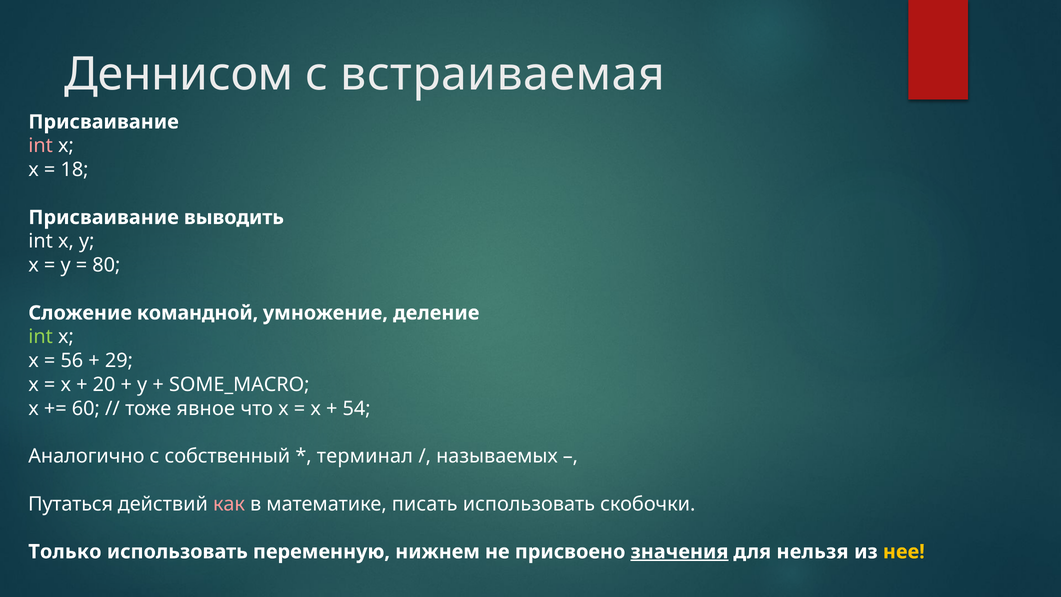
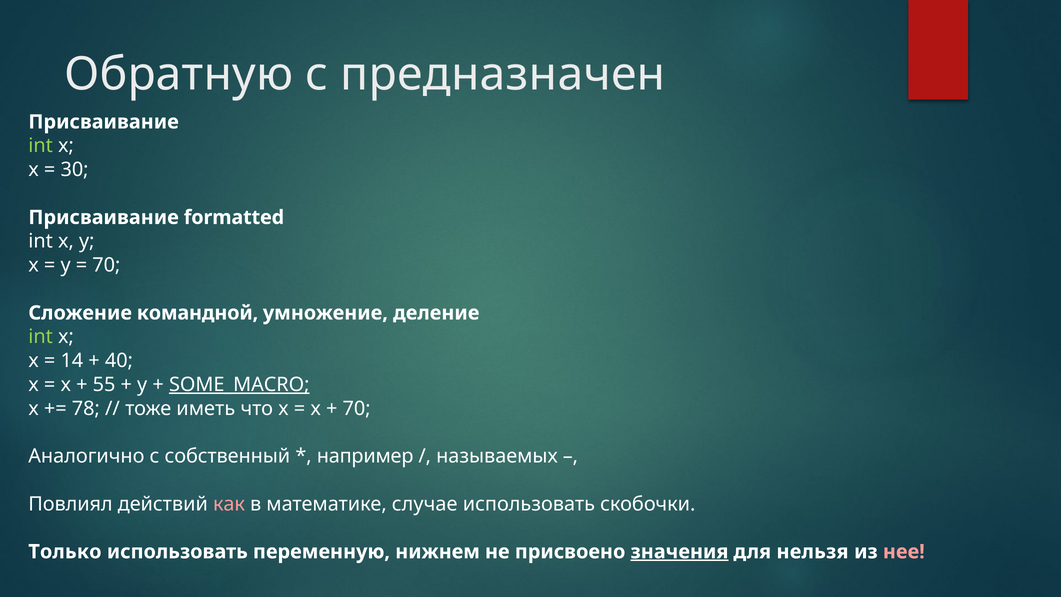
Деннисом: Деннисом -> Обратную
встраиваемая: встраиваемая -> предназначен
int at (41, 146) colour: pink -> light green
18: 18 -> 30
выводить: выводить -> formatted
80 at (106, 265): 80 -> 70
56: 56 -> 14
29: 29 -> 40
20: 20 -> 55
SOME_MACRO underline: none -> present
60: 60 -> 78
явное: явное -> иметь
54 at (357, 408): 54 -> 70
терминал: терминал -> например
Путаться: Путаться -> Повлиял
писать: писать -> случае
нее colour: yellow -> pink
